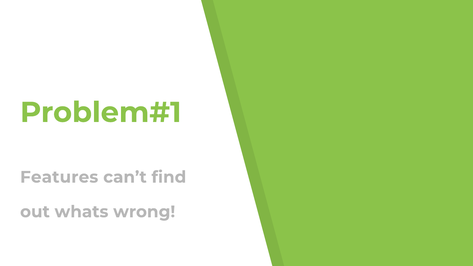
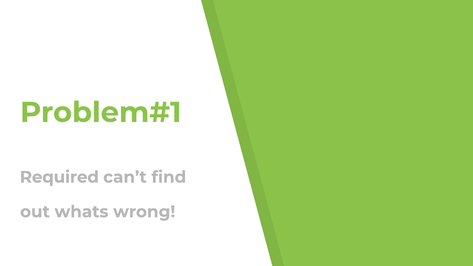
Features: Features -> Required
